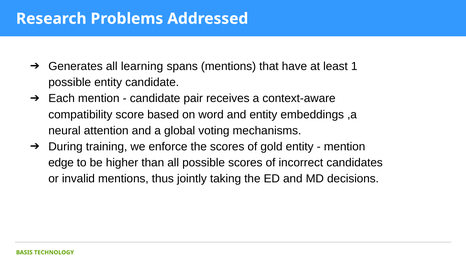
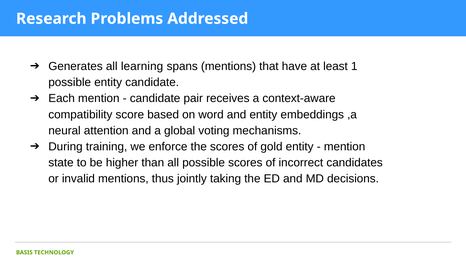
edge: edge -> state
